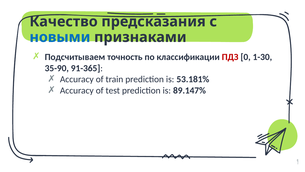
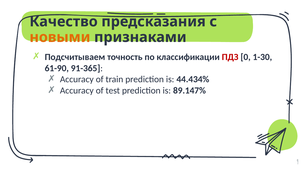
новыми colour: blue -> orange
35-90: 35-90 -> 61-90
53.181%: 53.181% -> 44.434%
